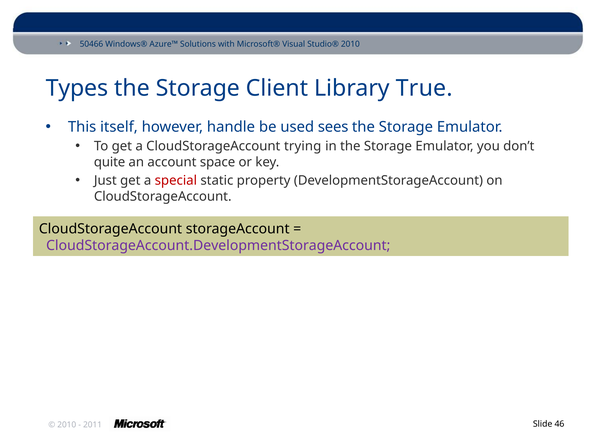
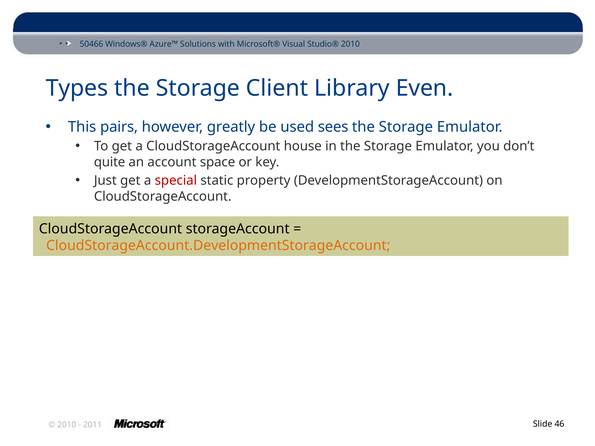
True: True -> Even
itself: itself -> pairs
handle: handle -> greatly
trying: trying -> house
CloudStorageAccount.DevelopmentStorageAccount colour: purple -> orange
